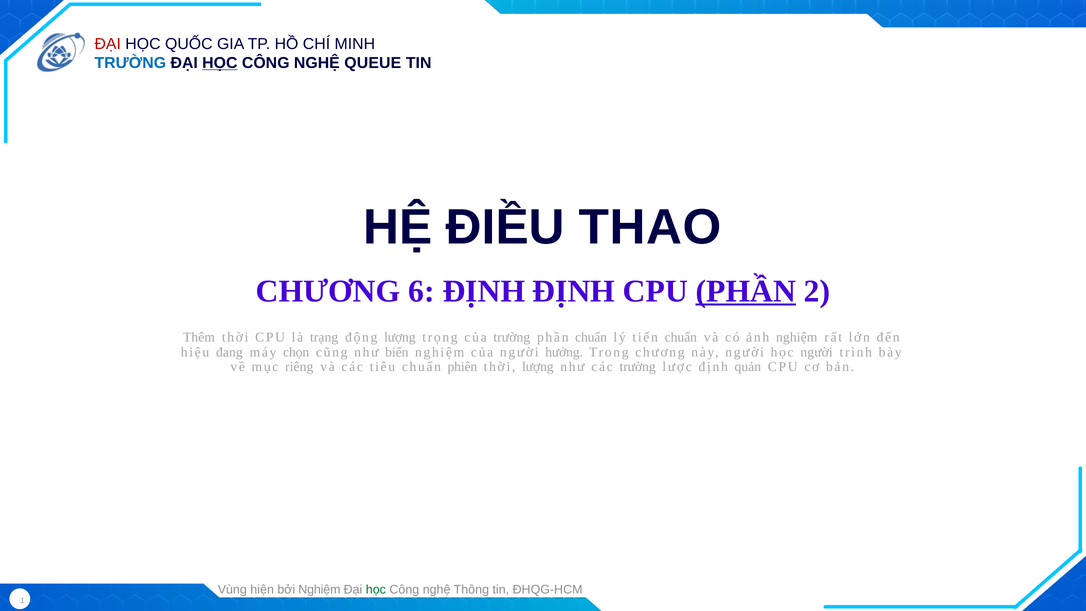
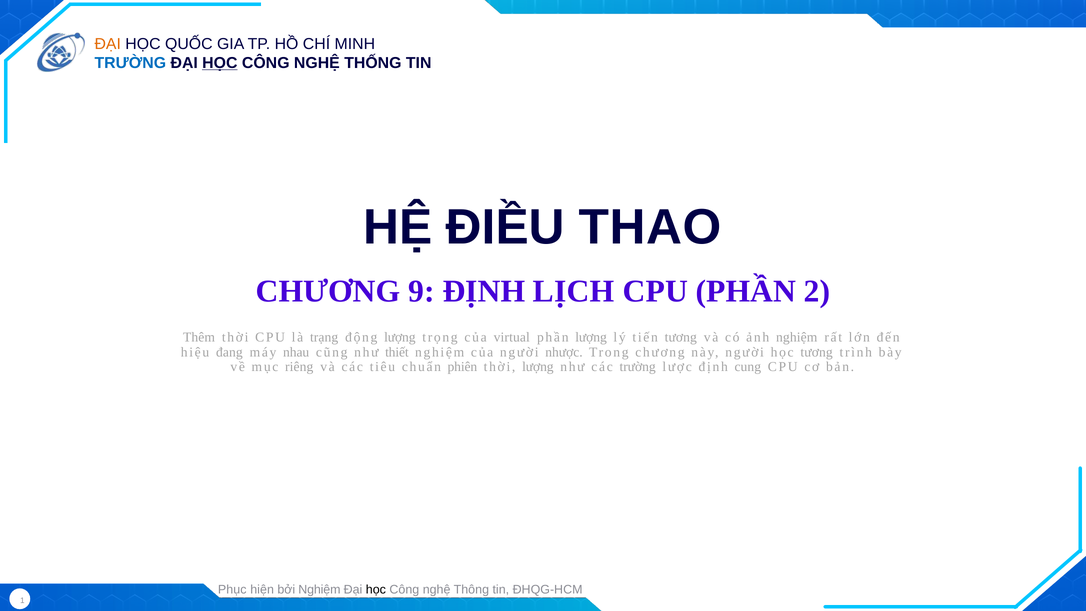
ĐẠI at (108, 44) colour: red -> orange
QUEUE: QUEUE -> THỐNG
6: 6 -> 9
ĐỊNH ĐỊNH: ĐỊNH -> LỊCH
PHẦN at (746, 291) underline: present -> none
của trường: trường -> virtual
phần chuẩn: chuẩn -> lượng
tiến chuẩn: chuẩn -> tương
chọn: chọn -> nhau
biến: biến -> thiết
hướng: hướng -> nhược
học người: người -> tương
quản: quản -> cung
Vùng: Vùng -> Phục
học at (376, 590) colour: green -> black
